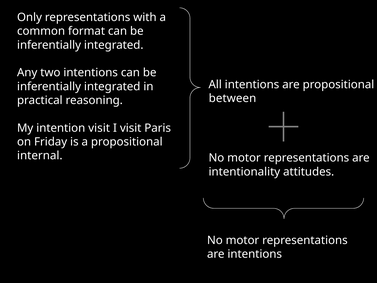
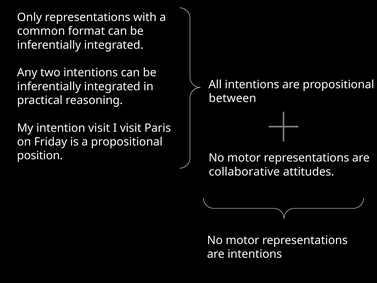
internal: internal -> position
intentionality: intentionality -> collaborative
